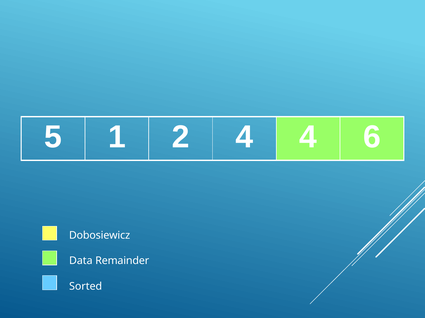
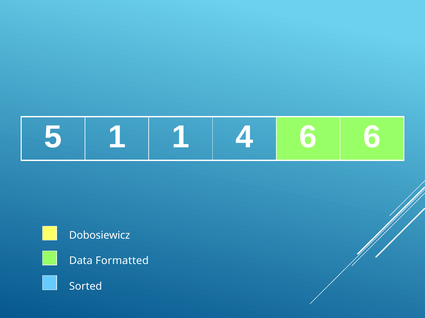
1 2: 2 -> 1
4 4: 4 -> 6
Remainder: Remainder -> Formatted
